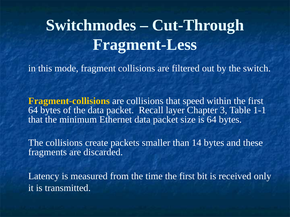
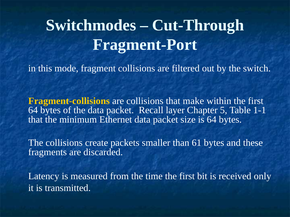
Fragment-Less: Fragment-Less -> Fragment-Port
speed: speed -> make
3: 3 -> 5
14: 14 -> 61
